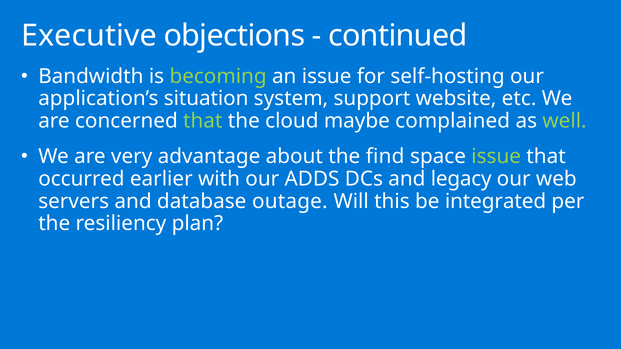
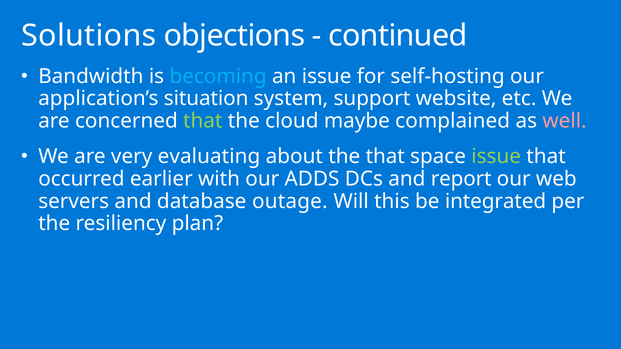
Executive: Executive -> Solutions
becoming colour: light green -> light blue
well colour: light green -> pink
advantage: advantage -> evaluating
the find: find -> that
legacy: legacy -> report
